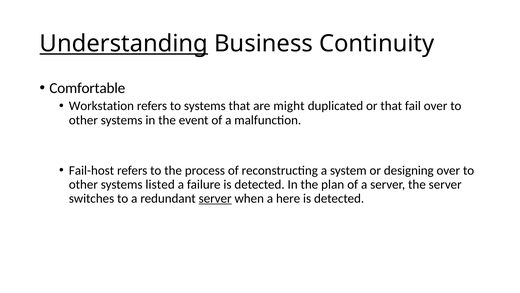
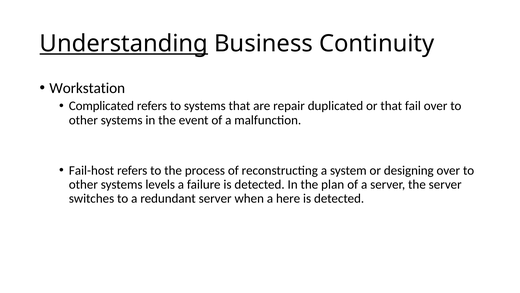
Comfortable: Comfortable -> Workstation
Workstation: Workstation -> Complicated
might: might -> repair
listed: listed -> levels
server at (215, 198) underline: present -> none
